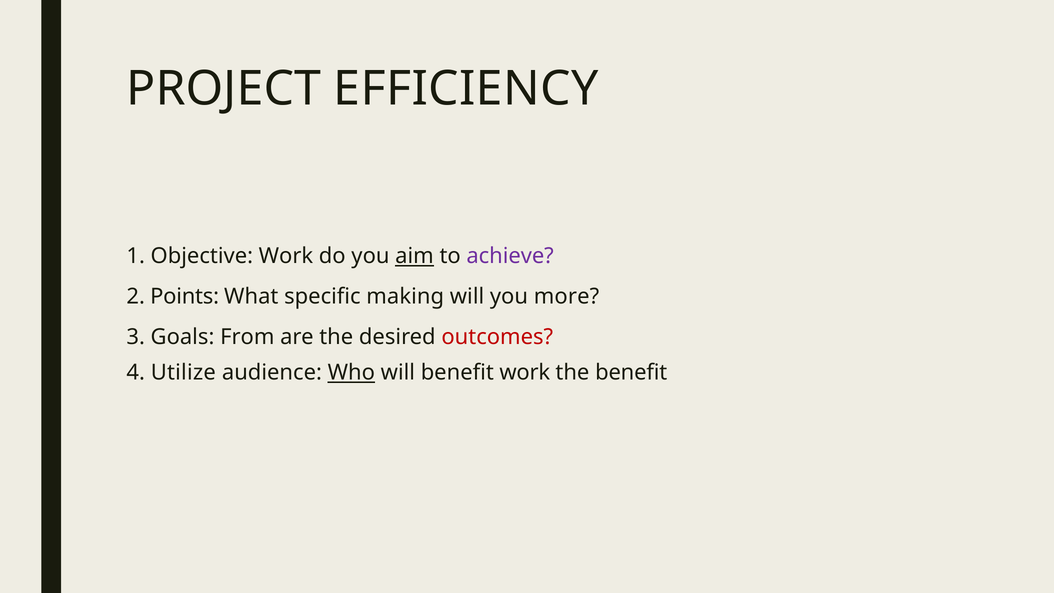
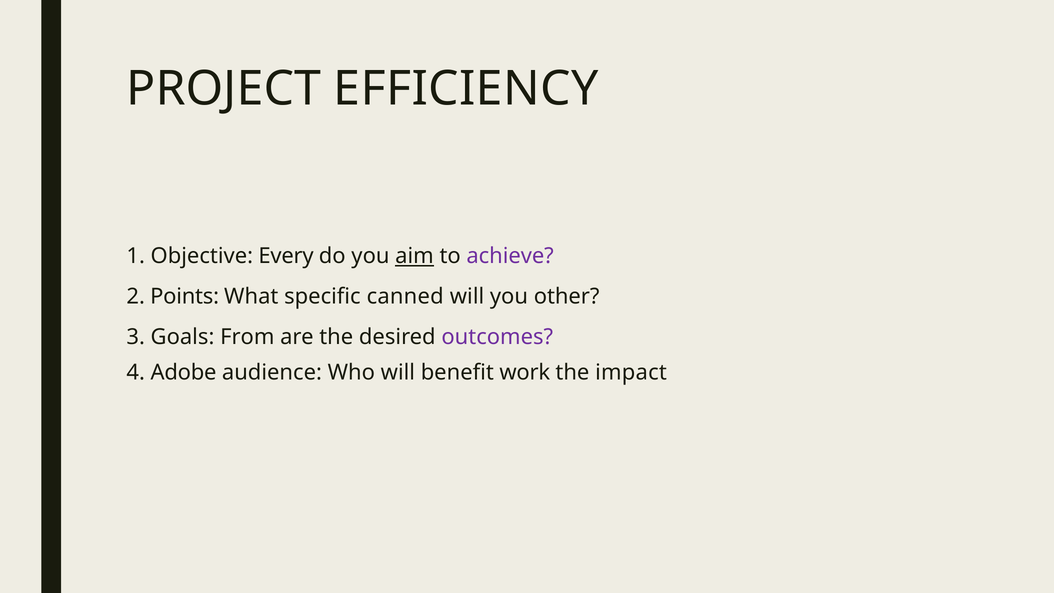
Objective Work: Work -> Every
making: making -> canned
more: more -> other
outcomes colour: red -> purple
Utilize: Utilize -> Adobe
Who underline: present -> none
the benefit: benefit -> impact
